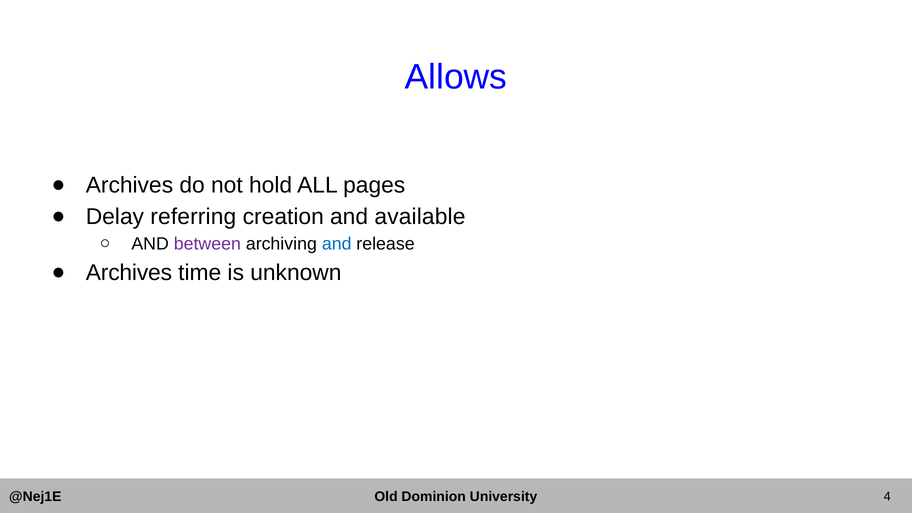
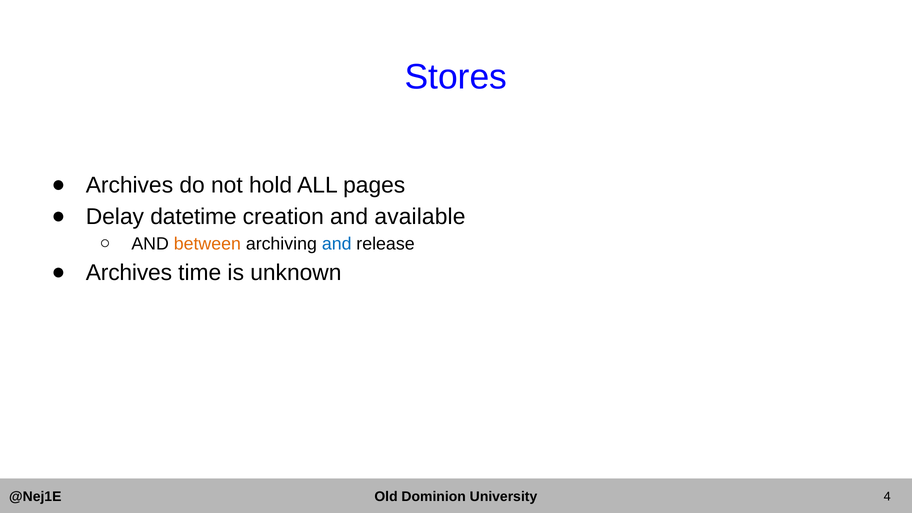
Allows: Allows -> Stores
referring: referring -> datetime
between colour: purple -> orange
